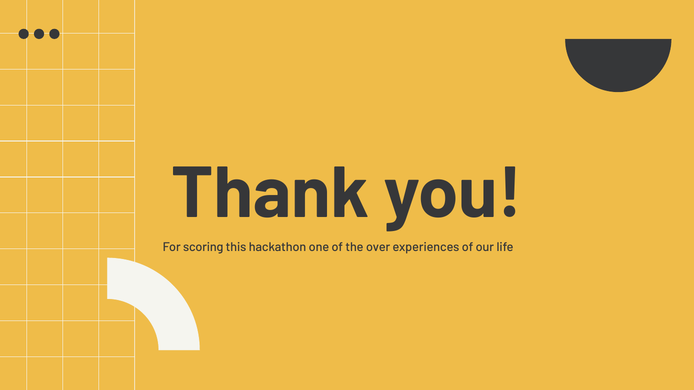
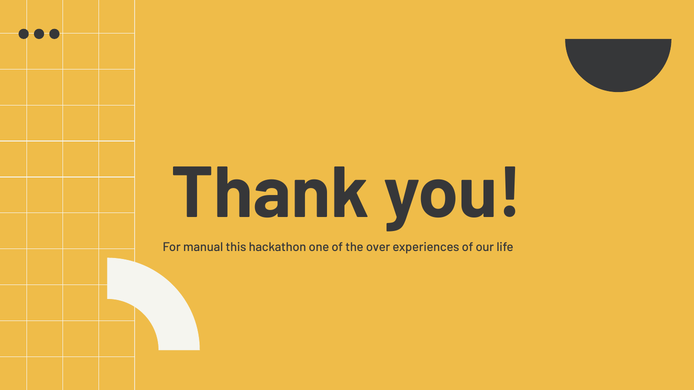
scoring: scoring -> manual
